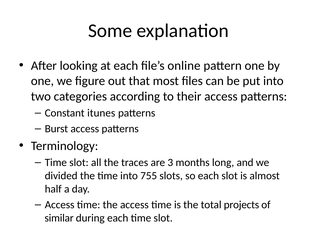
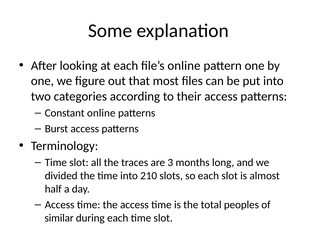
Constant itunes: itunes -> online
755: 755 -> 210
projects: projects -> peoples
